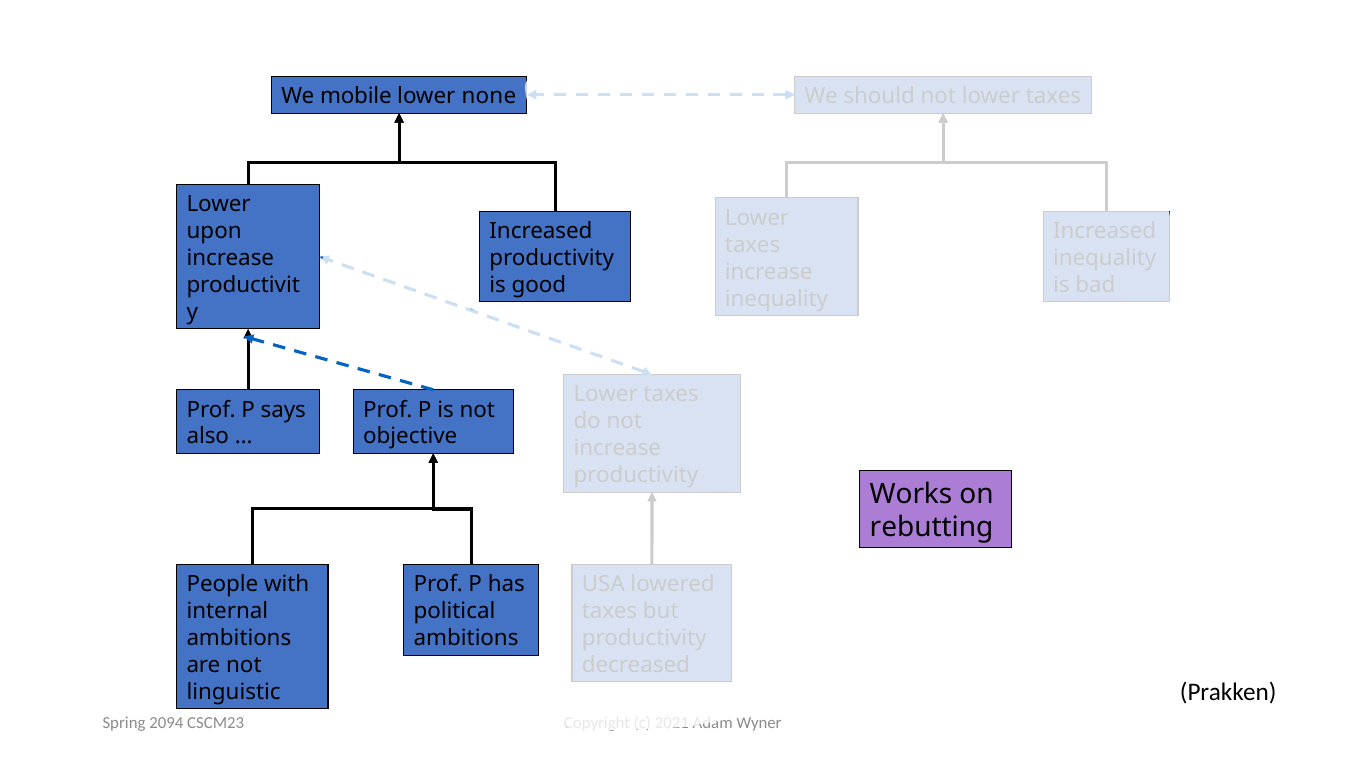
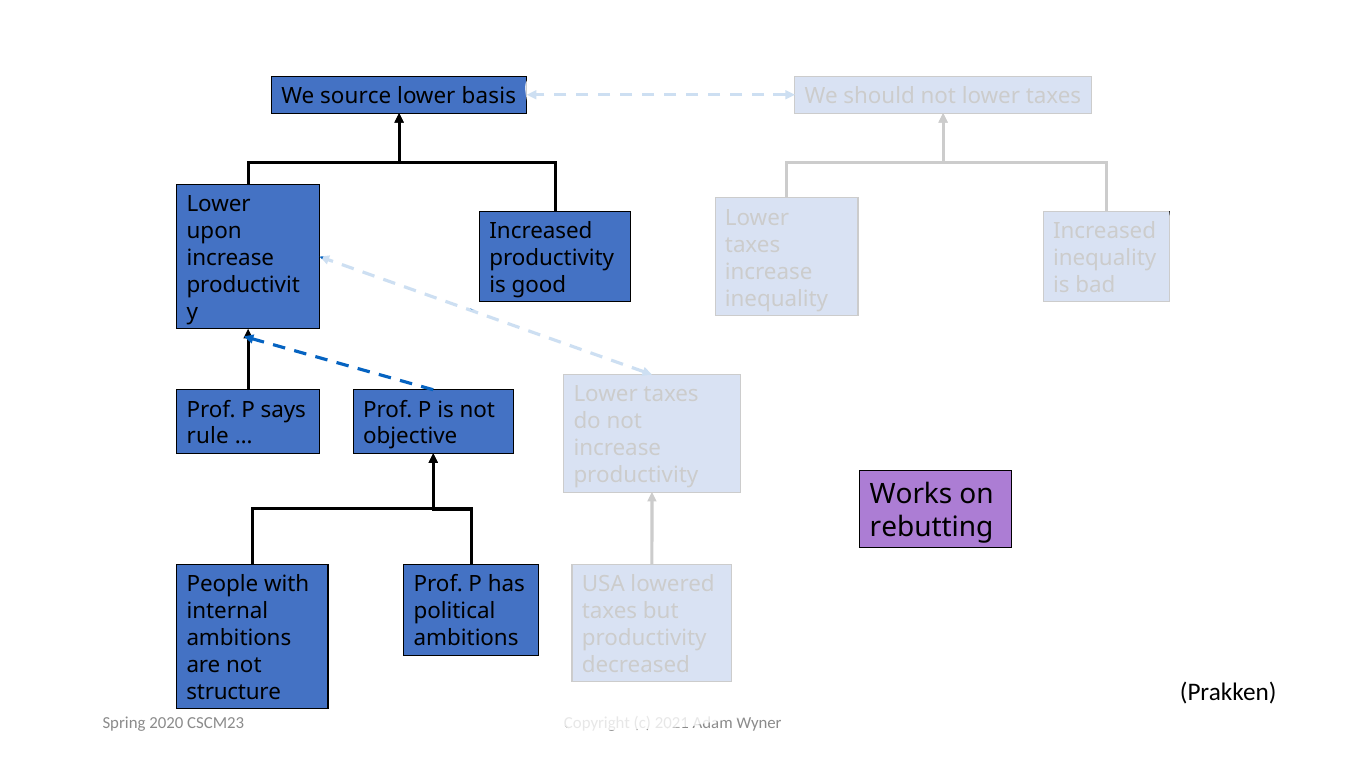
mobile: mobile -> source
none: none -> basis
also: also -> rule
linguistic: linguistic -> structure
2094: 2094 -> 2020
